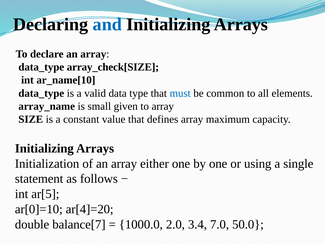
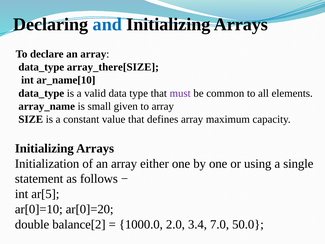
array_check[SIZE: array_check[SIZE -> array_there[SIZE
must colour: blue -> purple
ar[4]=20: ar[4]=20 -> ar[0]=20
balance[7: balance[7 -> balance[2
